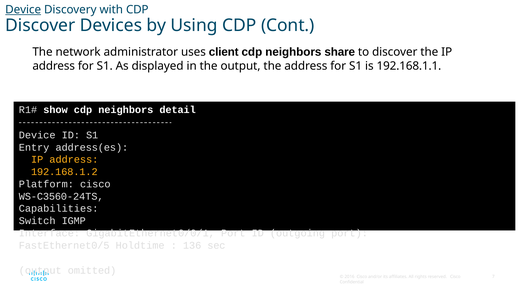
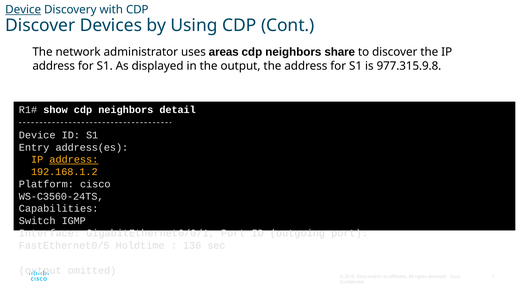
client: client -> areas
192.168.1.1: 192.168.1.1 -> 977.315.9.8
address at (74, 159) underline: none -> present
